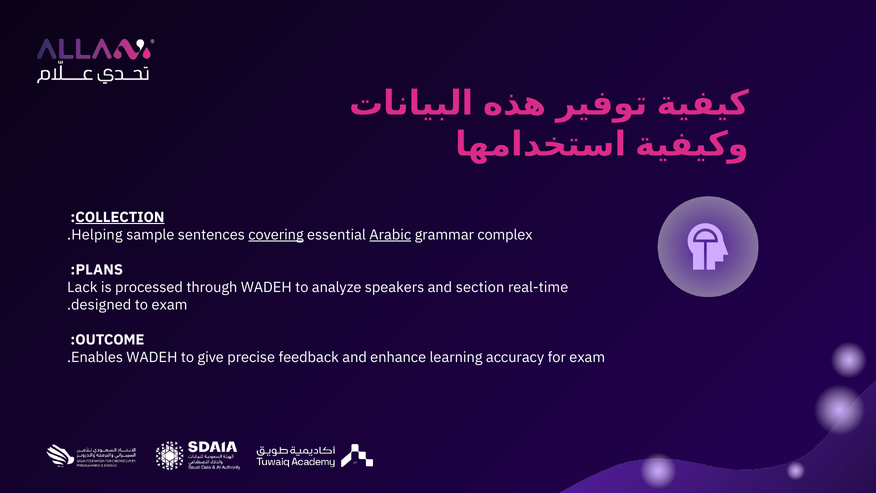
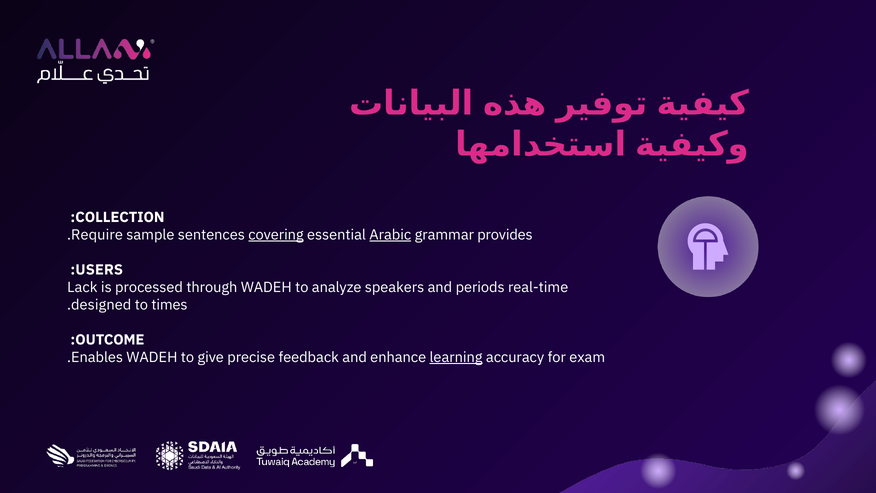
COLLECTION underline: present -> none
Helping: Helping -> Require
complex: complex -> provides
PLANS: PLANS -> USERS
section: section -> periods
to exam: exam -> times
learning underline: none -> present
